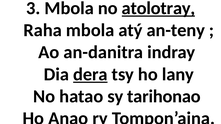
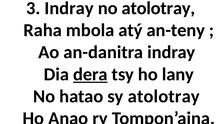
3 Mbola: Mbola -> Indray
atolotray at (158, 8) underline: present -> none
sy tarihonao: tarihonao -> atolotray
